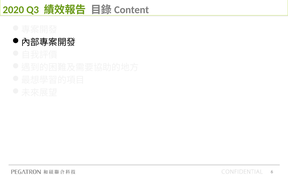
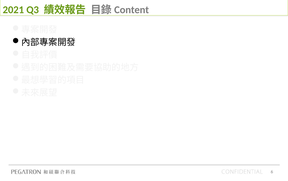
2020: 2020 -> 2021
